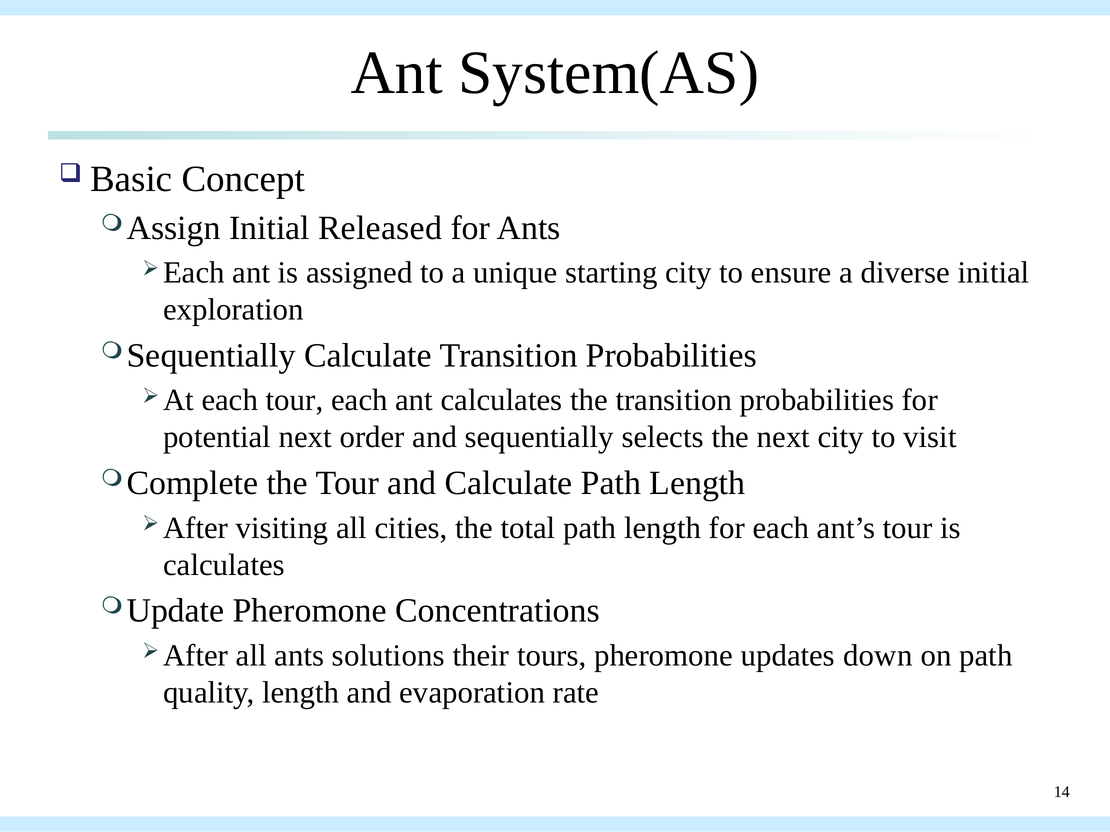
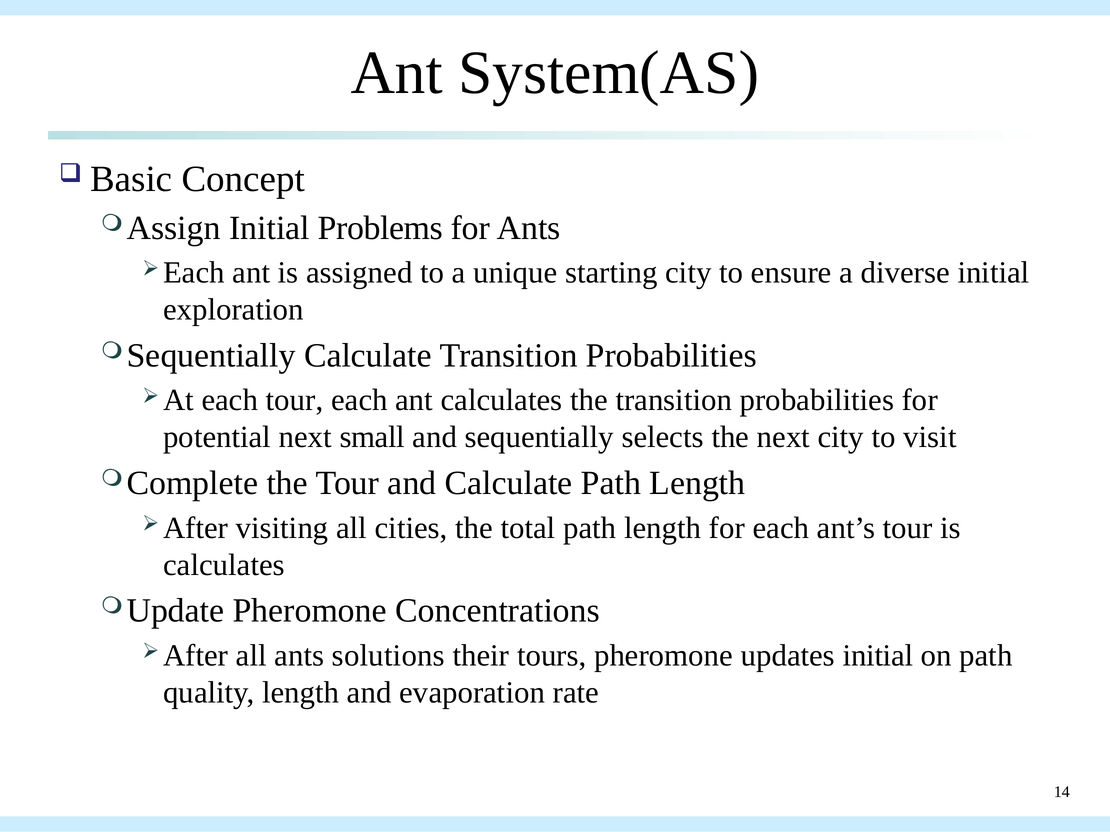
Released: Released -> Problems
order: order -> small
updates down: down -> initial
